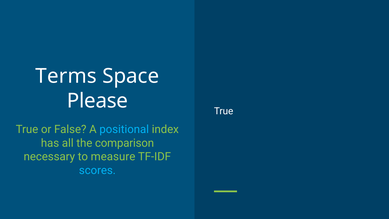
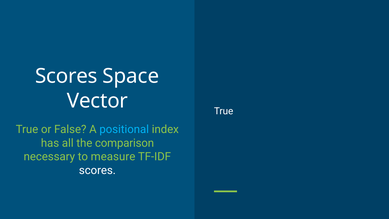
Terms at (66, 76): Terms -> Scores
Please: Please -> Vector
scores at (97, 170) colour: light blue -> white
